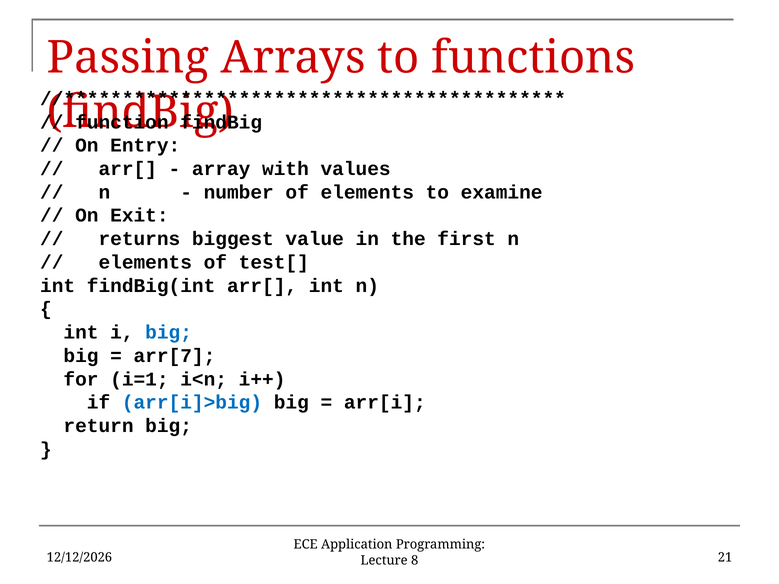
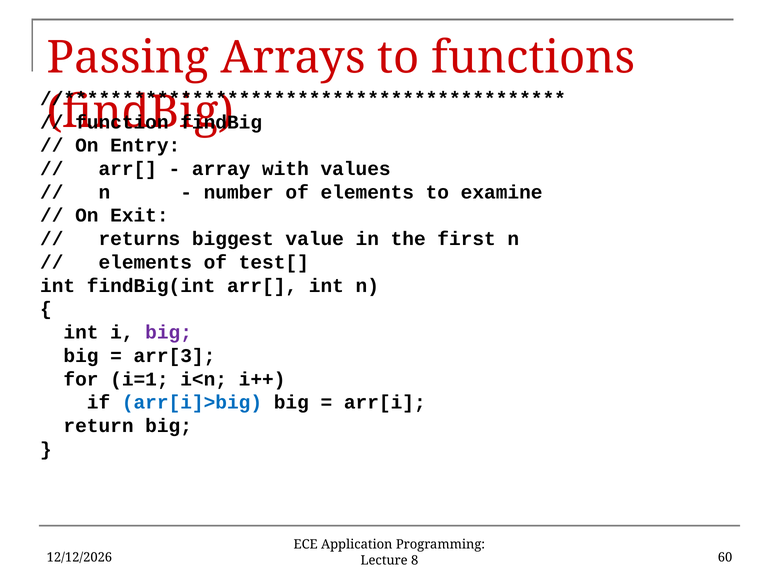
big at (169, 332) colour: blue -> purple
arr[7: arr[7 -> arr[3
21: 21 -> 60
